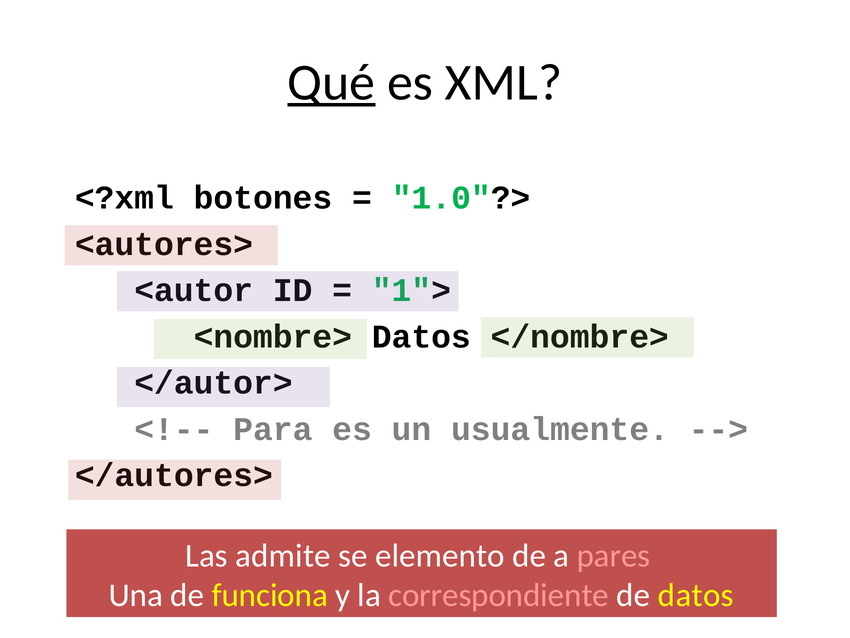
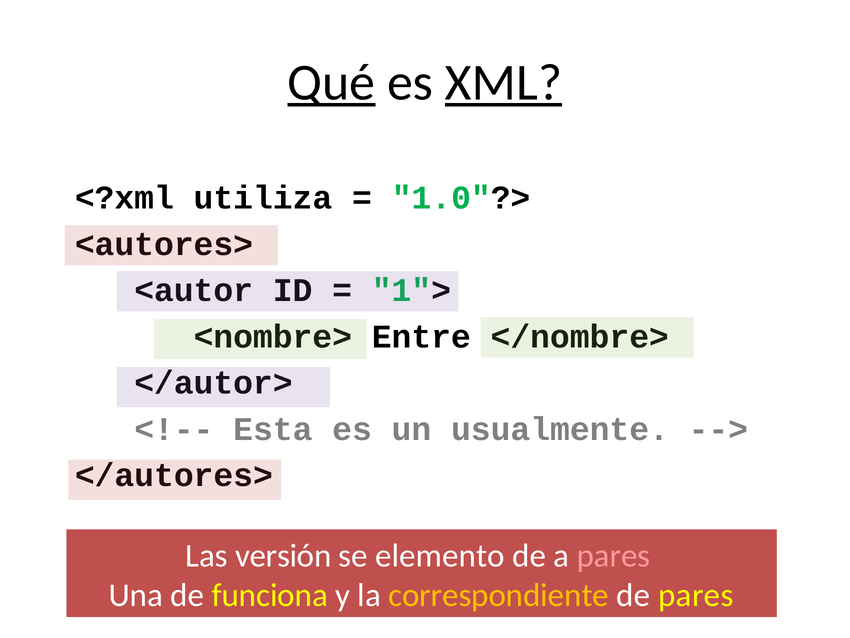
XML underline: none -> present
botones: botones -> utiliza
Datos at (421, 336): Datos -> Entre
Para: Para -> Esta
admite: admite -> versión
correspondiente colour: pink -> yellow
de datos: datos -> pares
